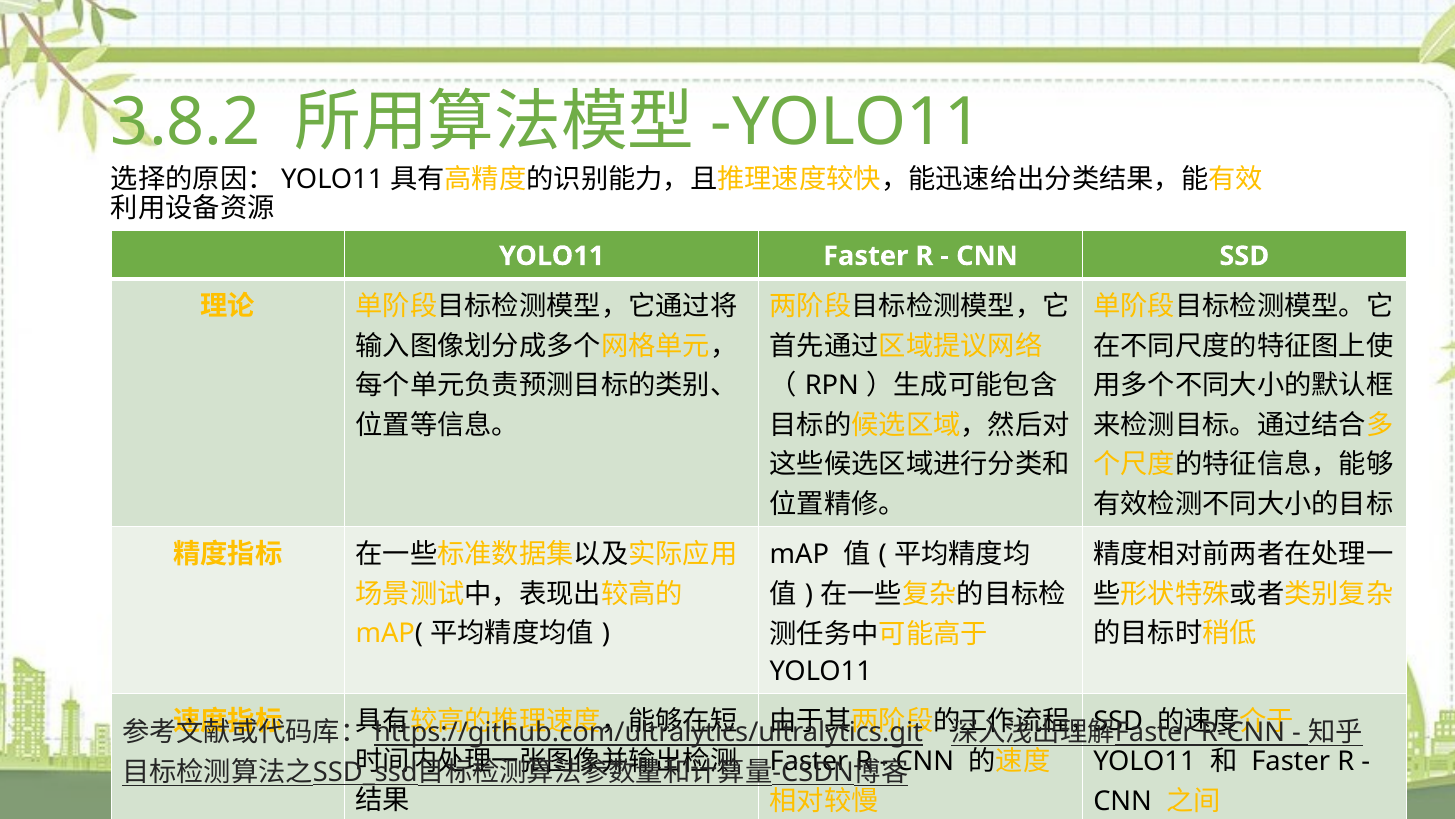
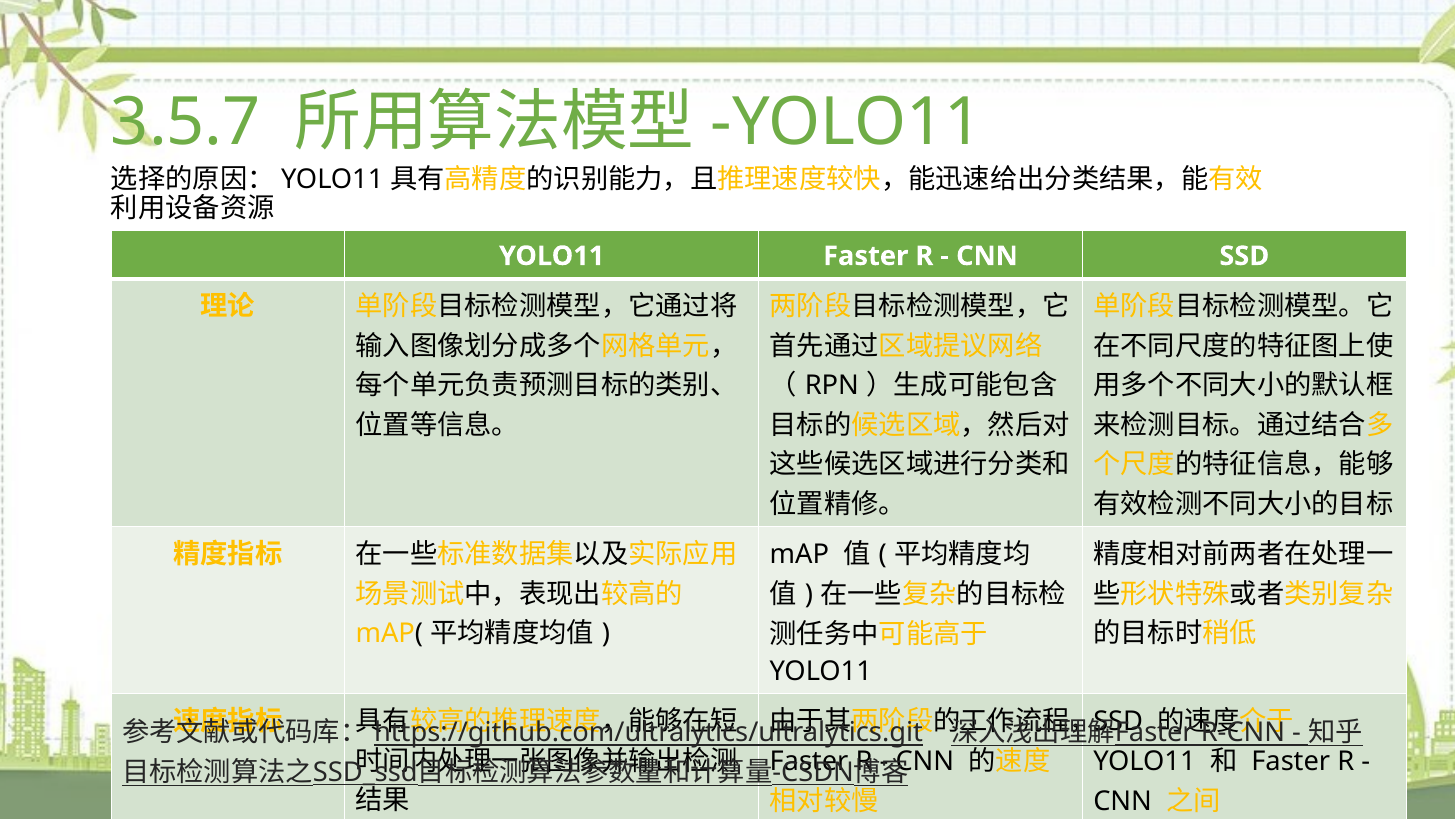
3.8.2: 3.8.2 -> 3.5.7
